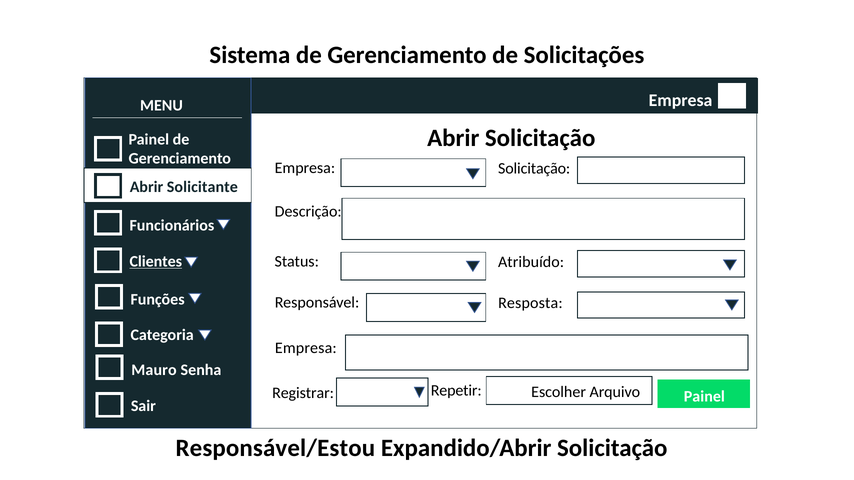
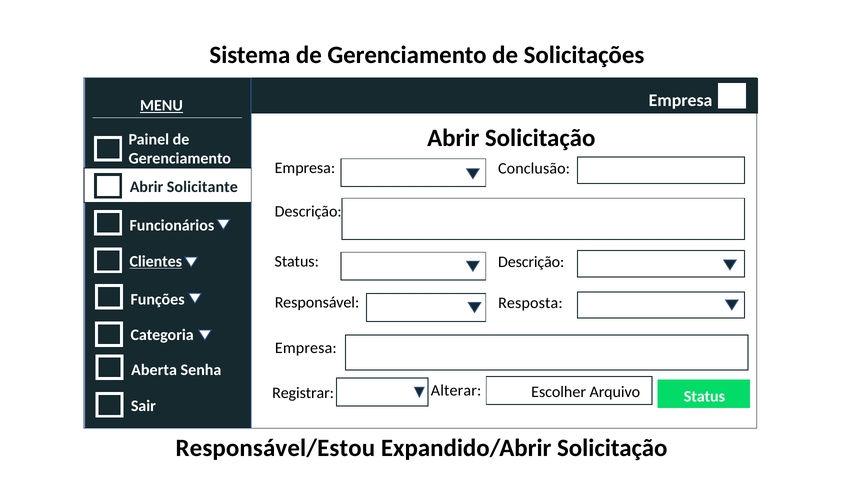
MENU underline: none -> present
Solicitação at (534, 169): Solicitação -> Conclusão
Atribuído at (531, 262): Atribuído -> Descrição
Mauro: Mauro -> Aberta
Repetir: Repetir -> Alterar
Painel at (704, 397): Painel -> Status
